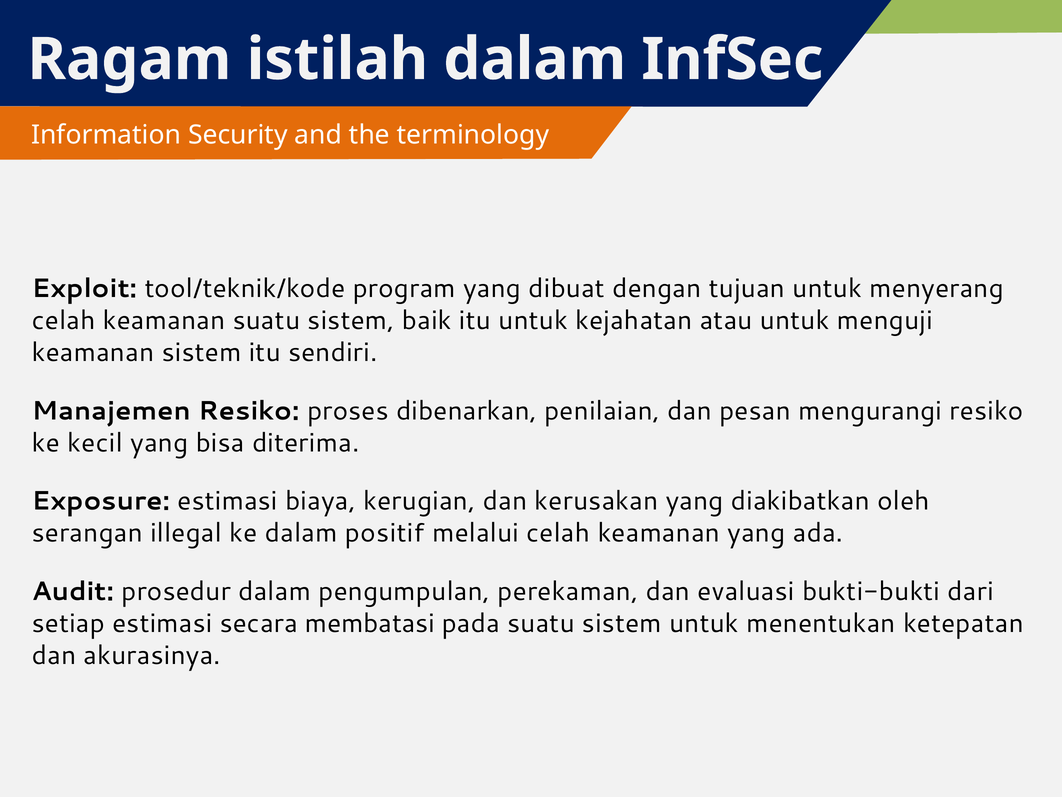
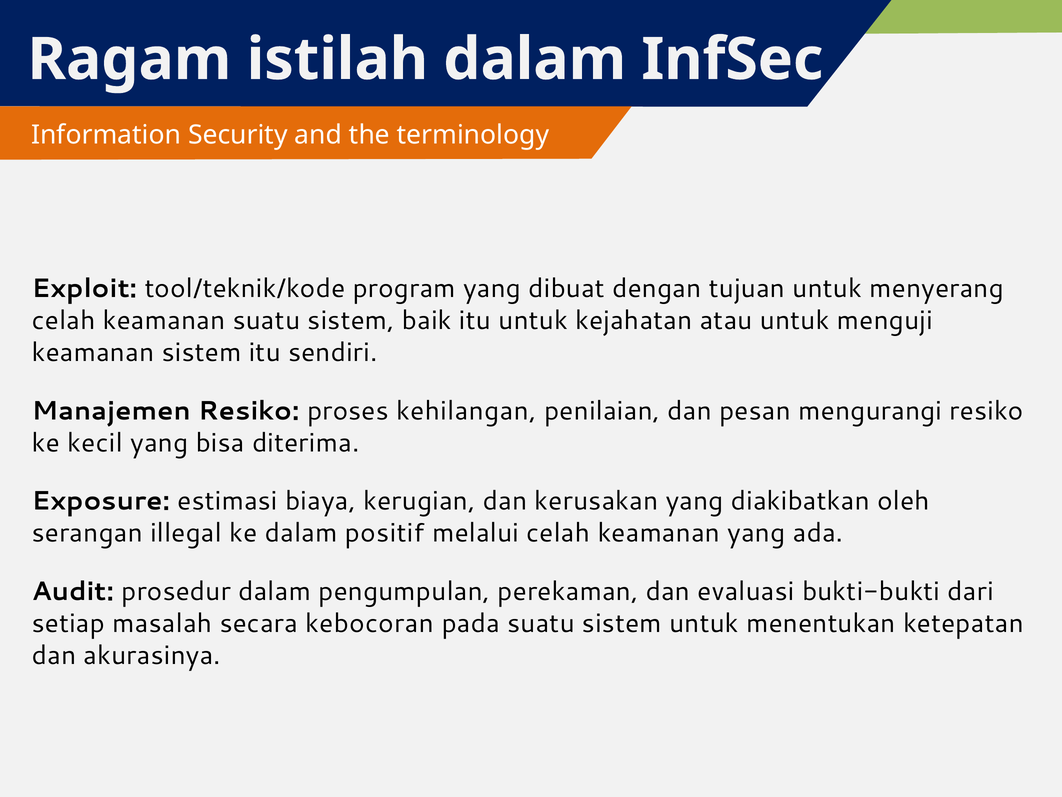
dibenarkan: dibenarkan -> kehilangan
setiap estimasi: estimasi -> masalah
membatasi: membatasi -> kebocoran
